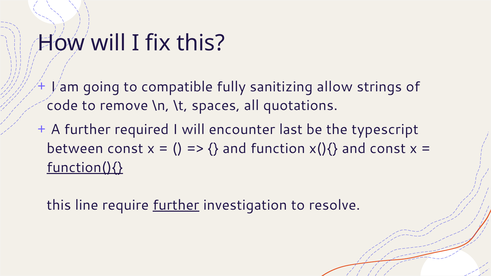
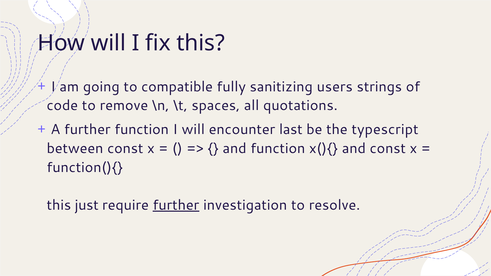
allow: allow -> users
further required: required -> function
function(){ underline: present -> none
line: line -> just
